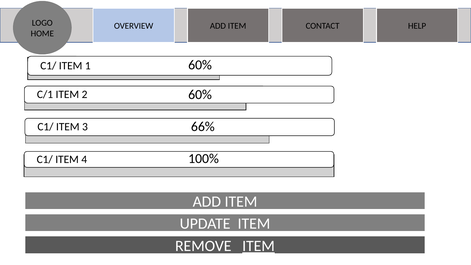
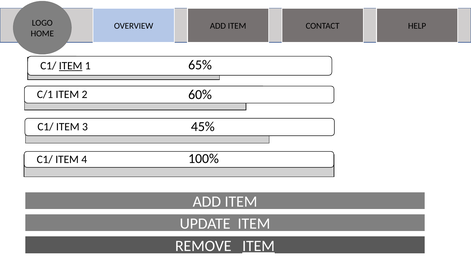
60% at (200, 65): 60% -> 65%
ITEM at (71, 66) underline: none -> present
66%: 66% -> 45%
